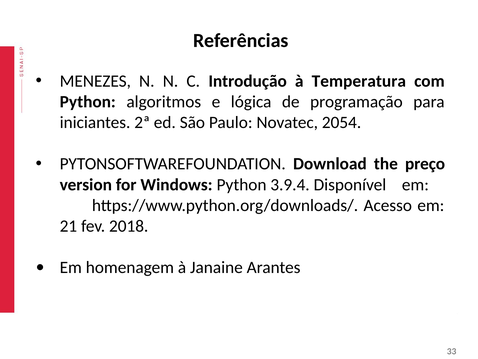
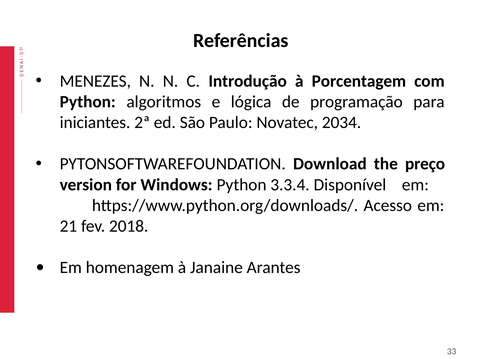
Temperatura: Temperatura -> Porcentagem
2054: 2054 -> 2034
3.9.4: 3.9.4 -> 3.3.4
